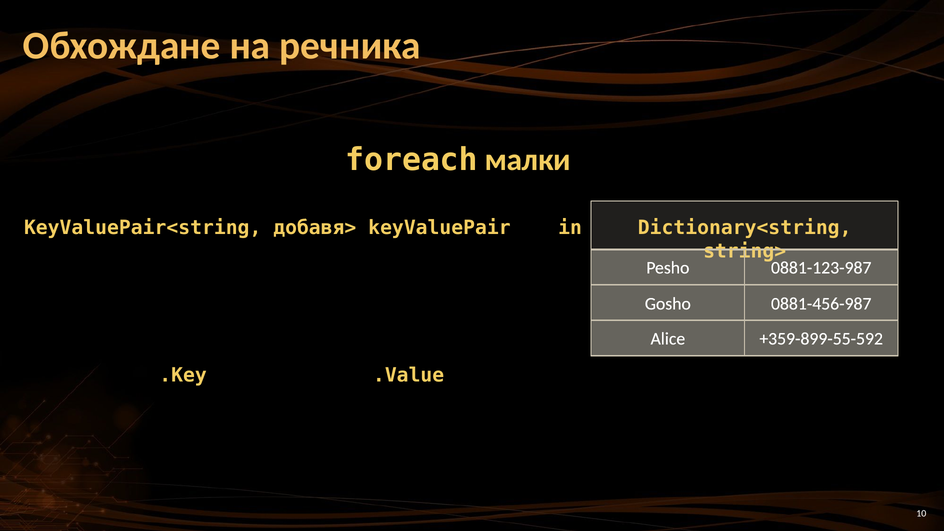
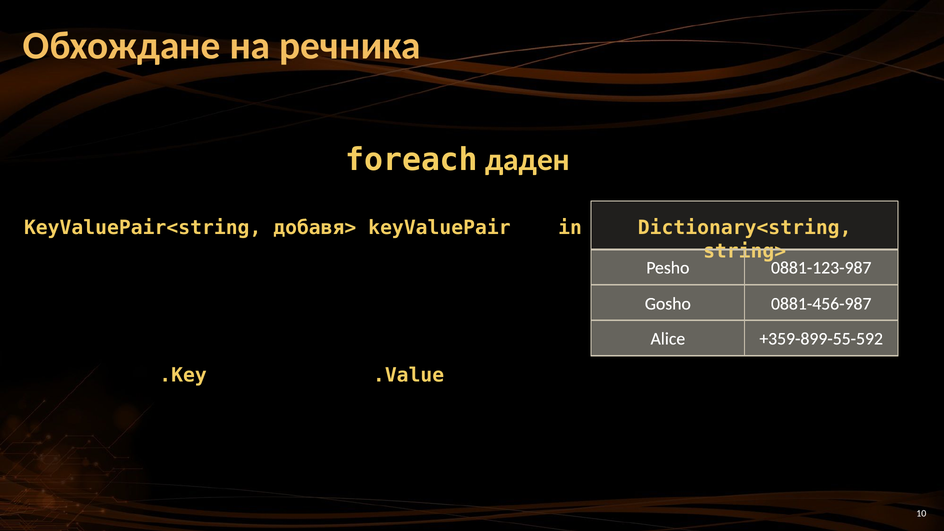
малки: малки -> даден
